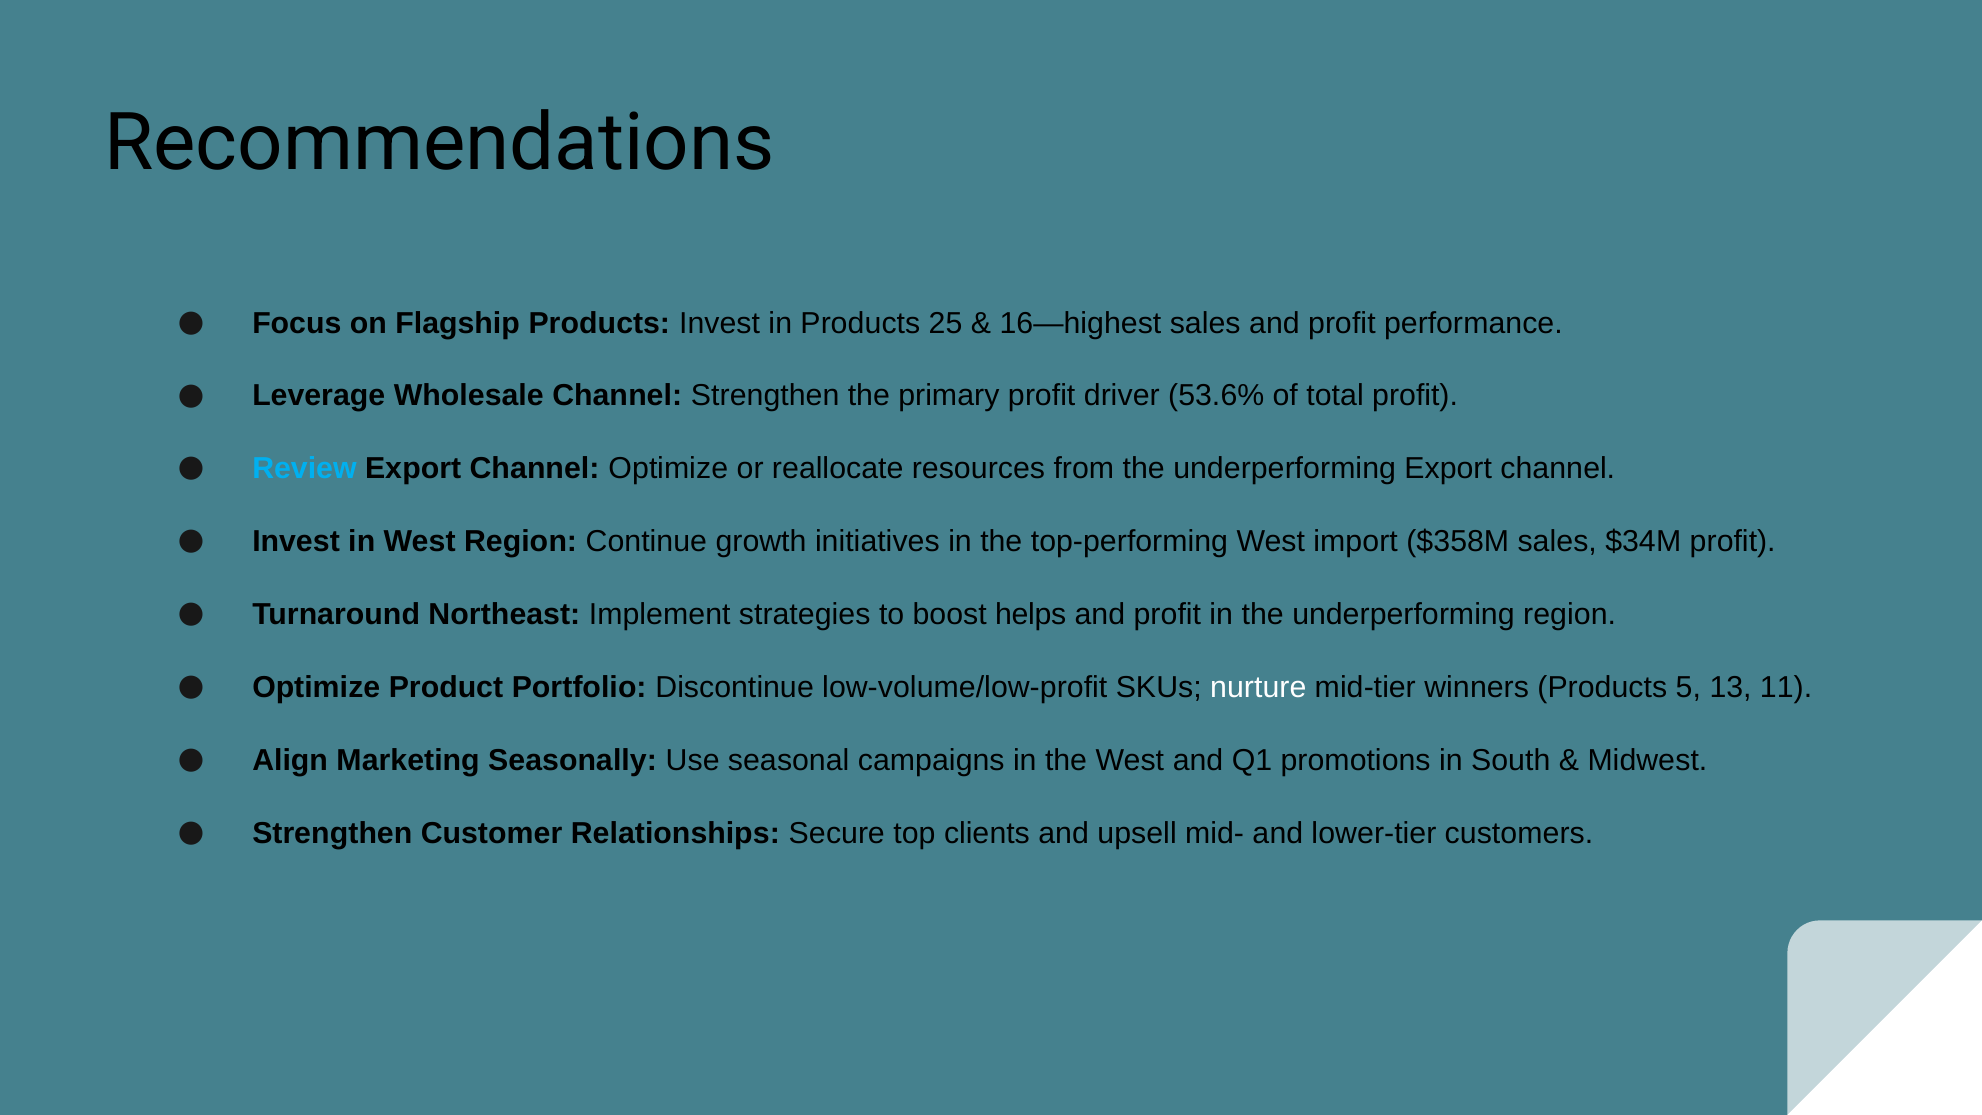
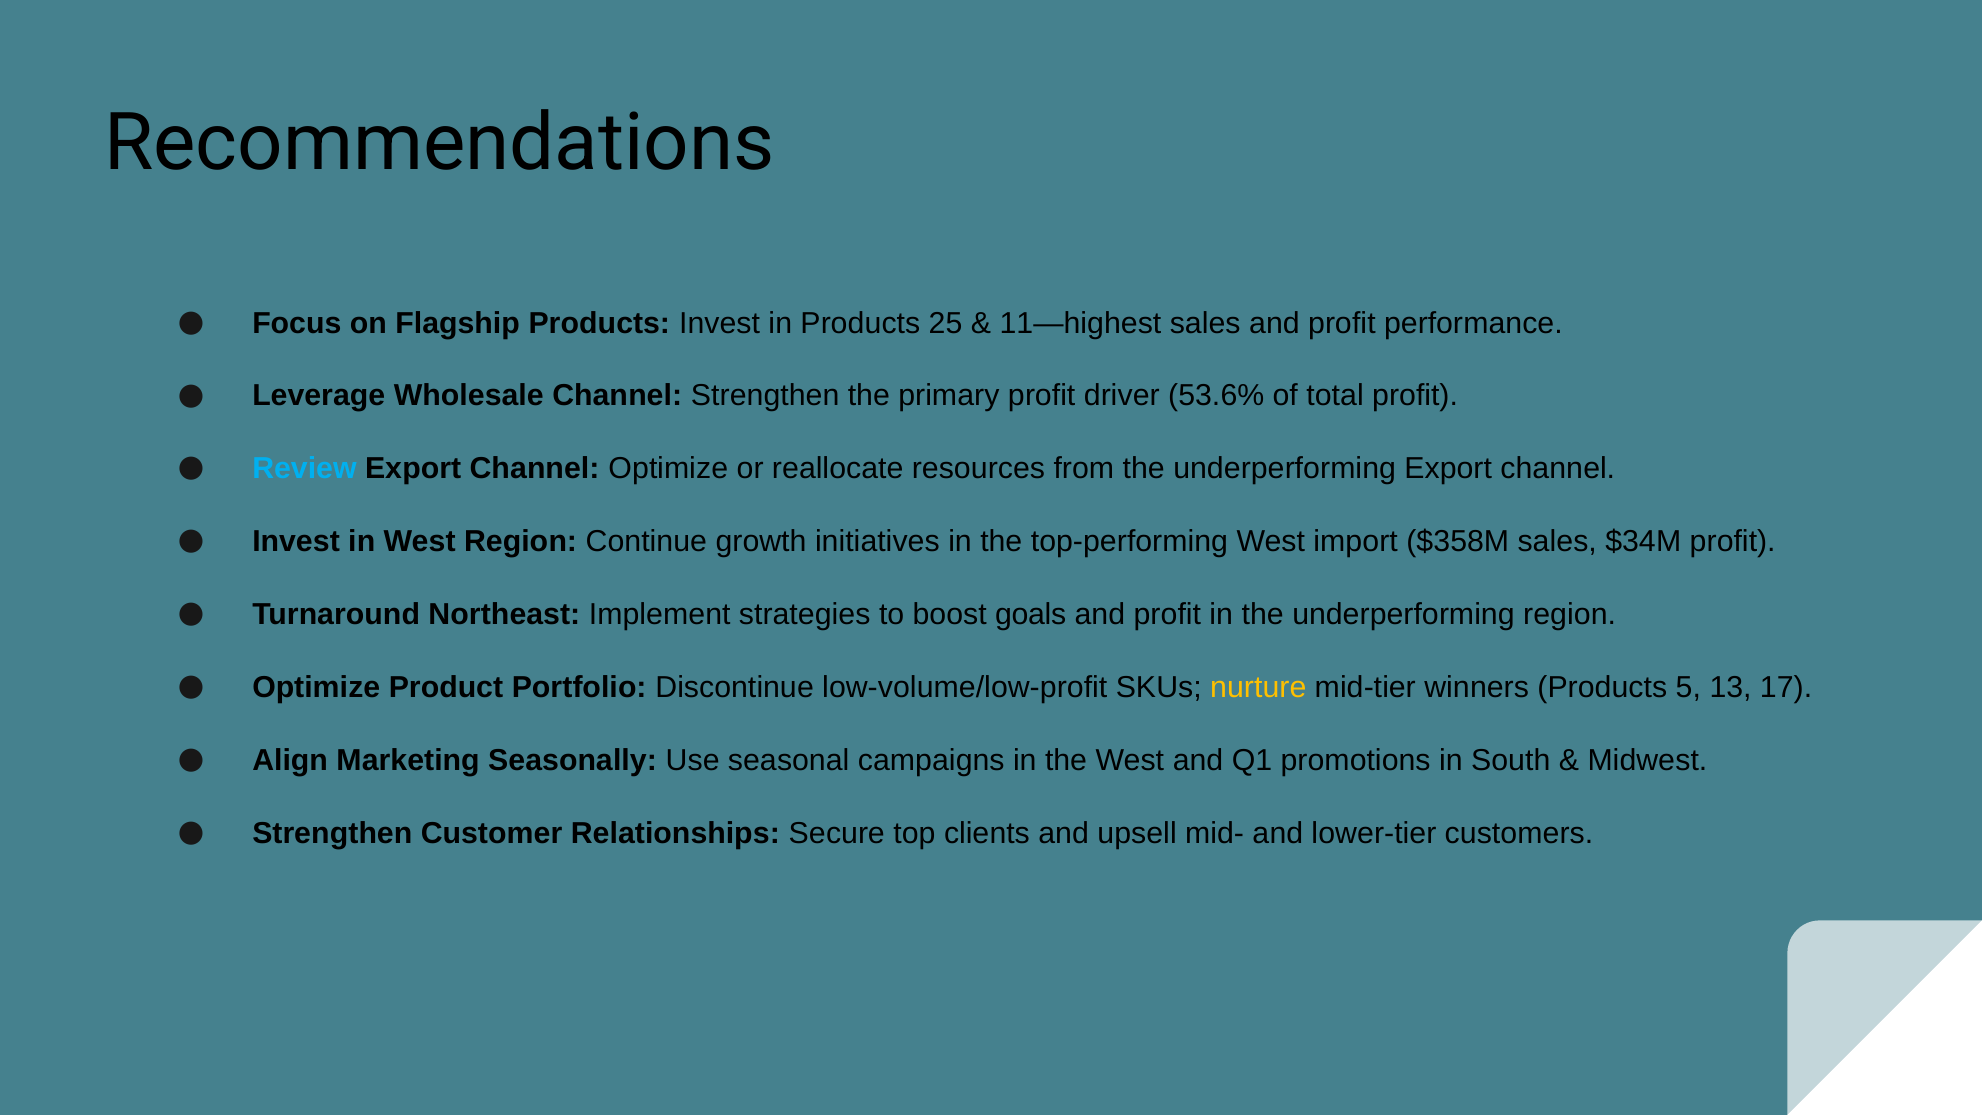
16—highest: 16—highest -> 11—highest
helps: helps -> goals
nurture colour: white -> yellow
11: 11 -> 17
